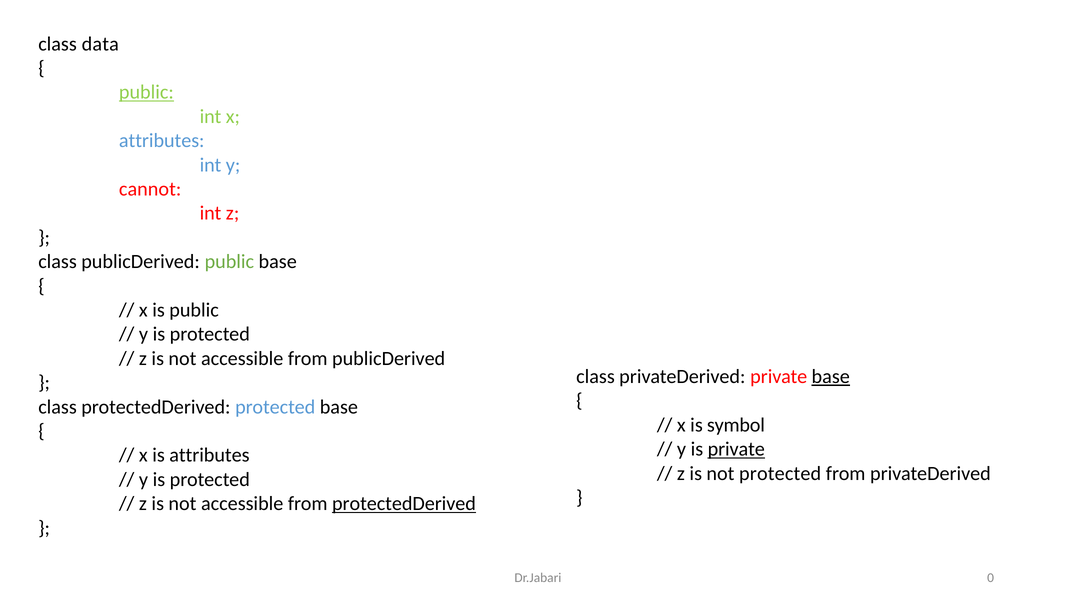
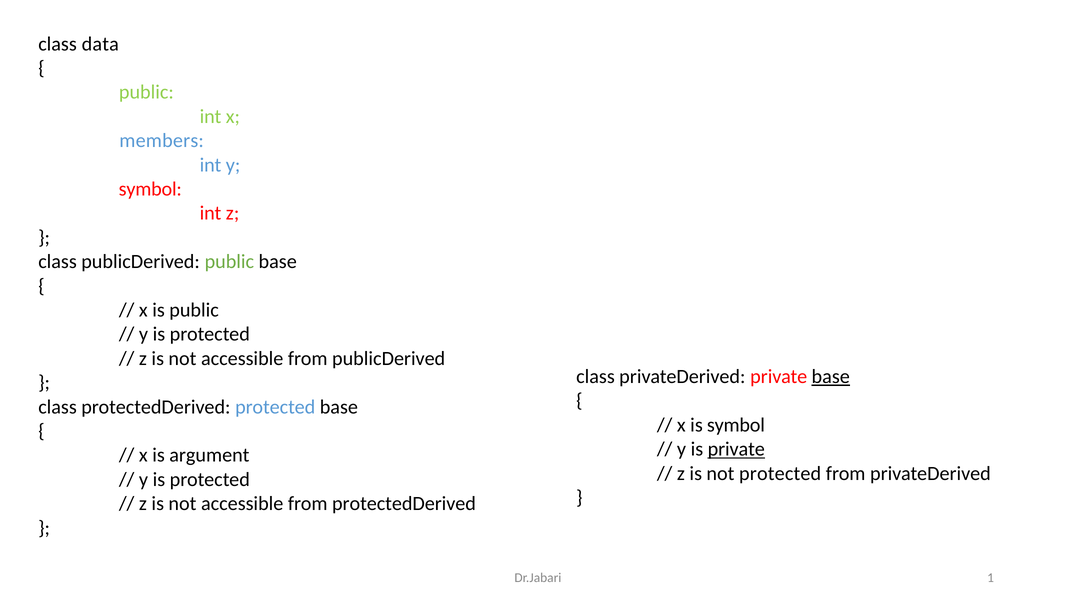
public at (146, 92) underline: present -> none
attributes at (162, 141): attributes -> members
cannot at (150, 189): cannot -> symbol
is attributes: attributes -> argument
protectedDerived at (404, 504) underline: present -> none
0: 0 -> 1
